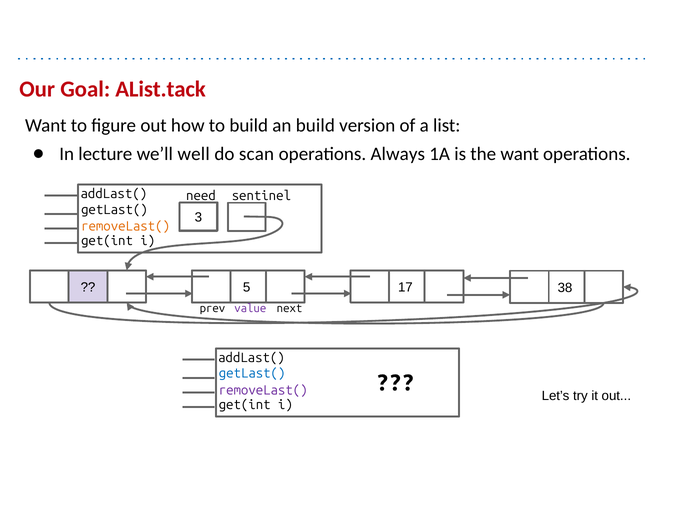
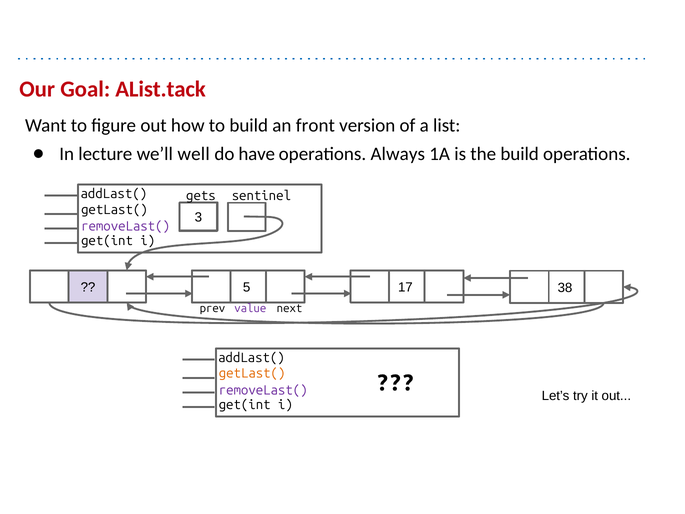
an build: build -> front
scan: scan -> have
the want: want -> build
need: need -> gets
removeLast( at (126, 226) colour: orange -> purple
getLast( at (252, 373) colour: blue -> orange
